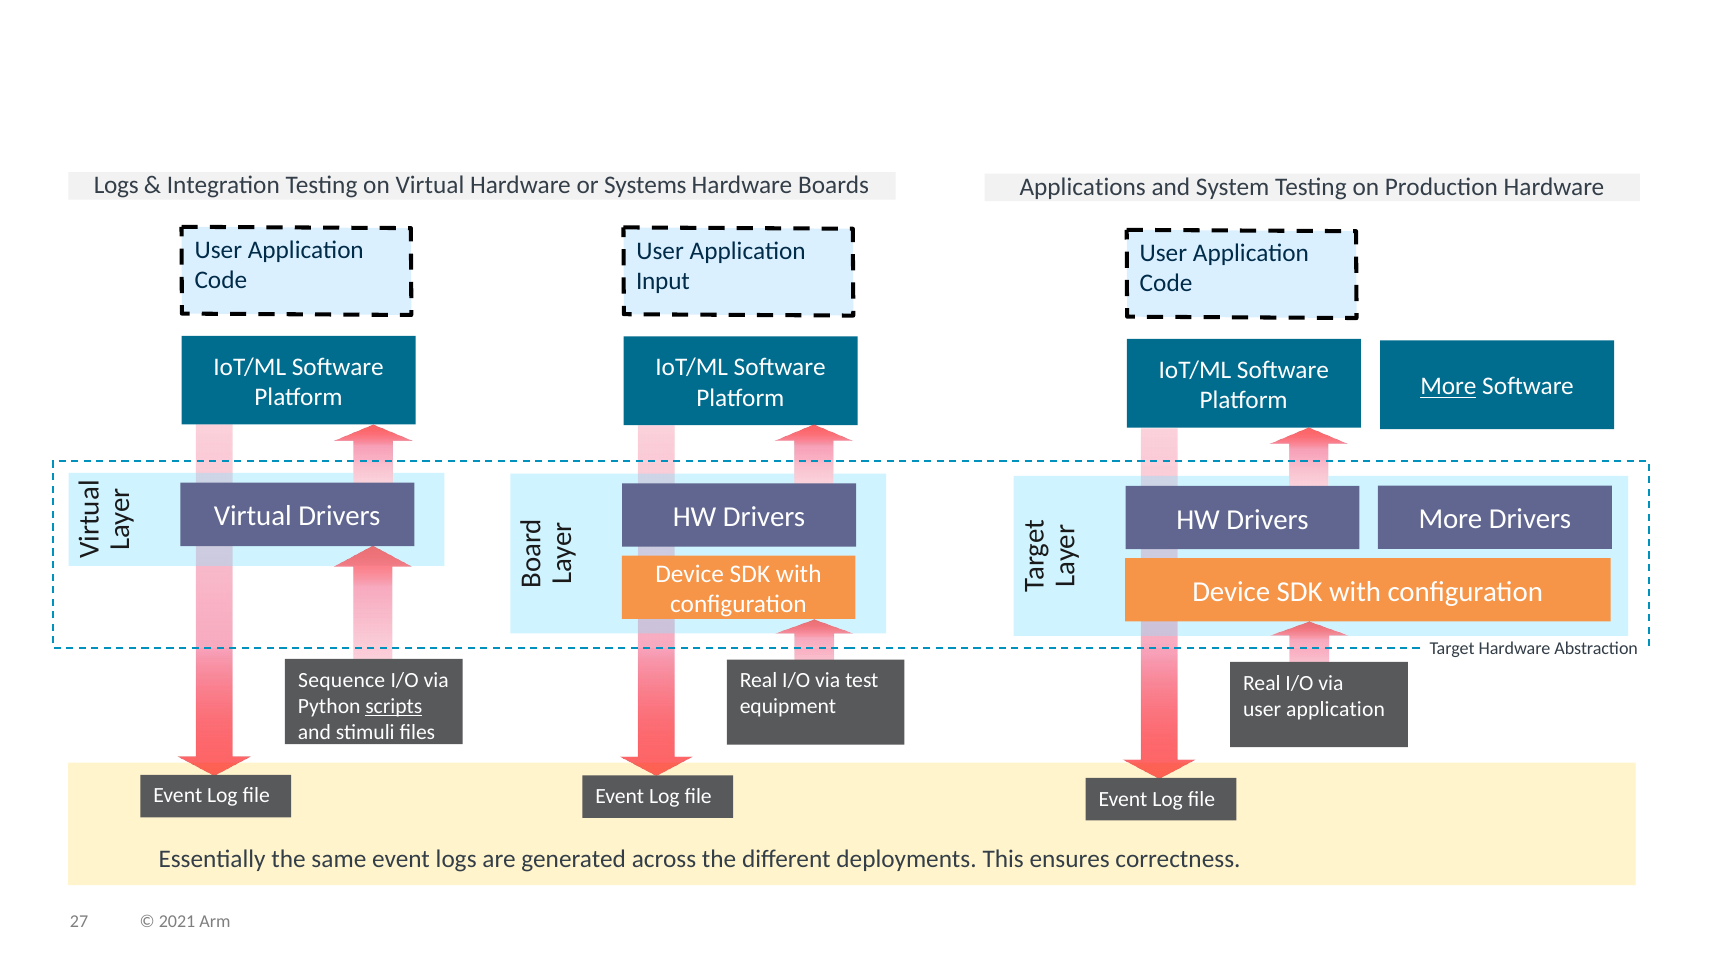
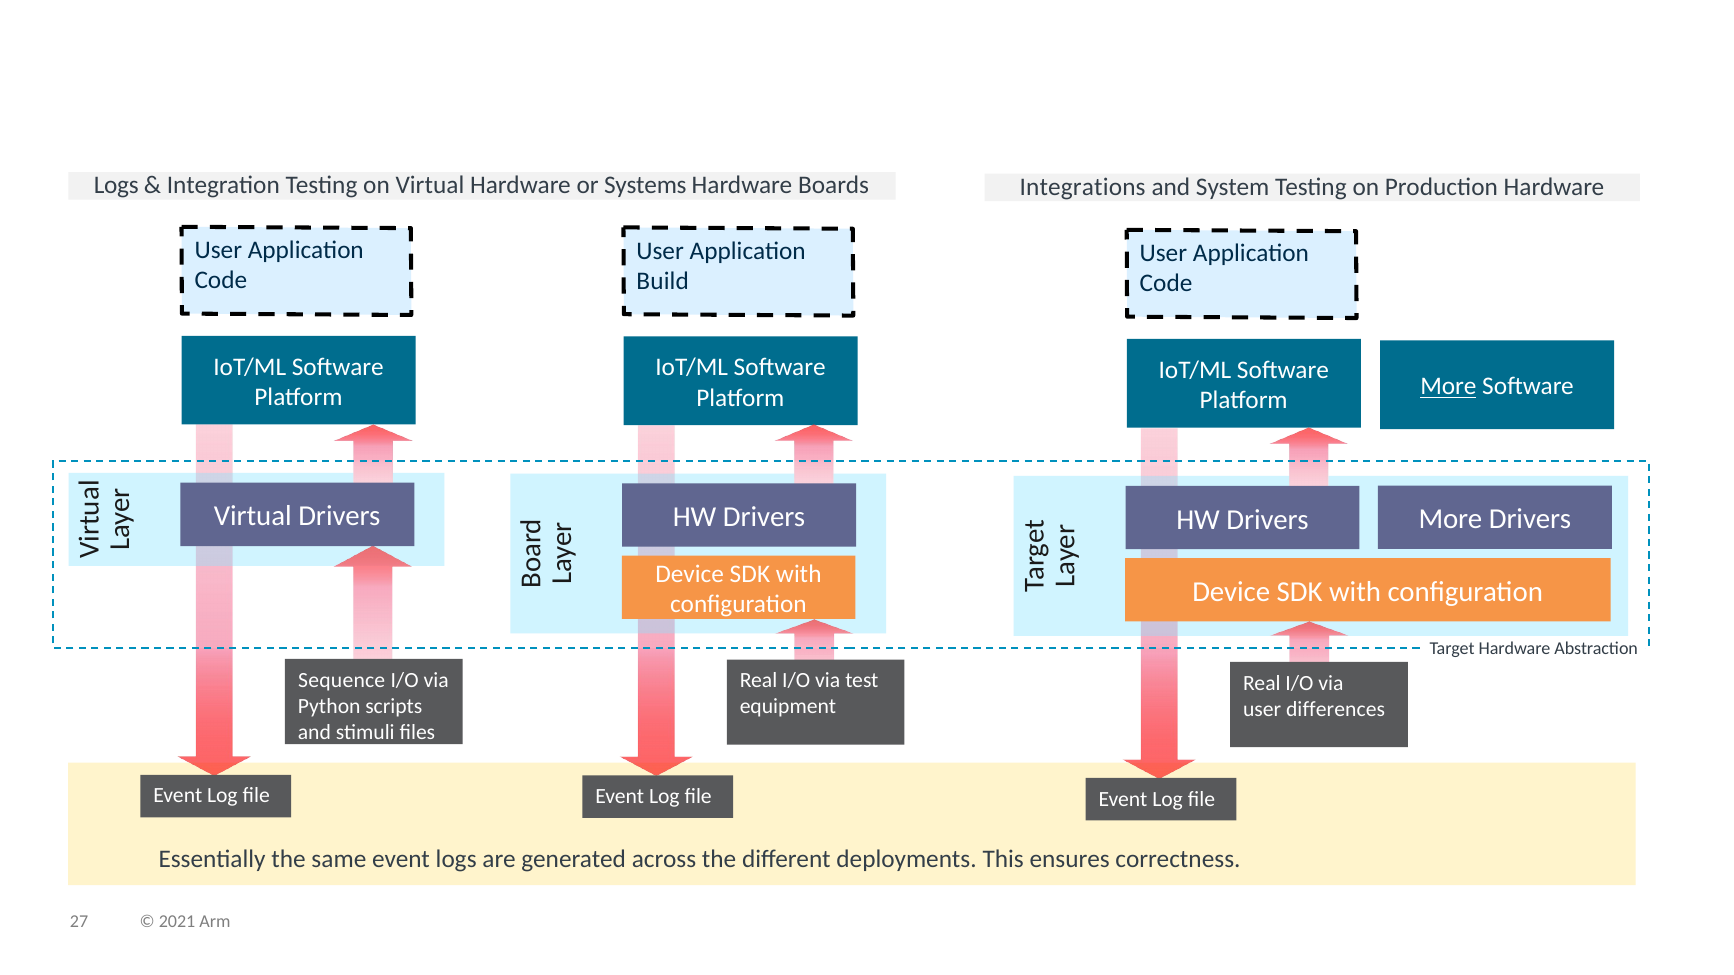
Applications: Applications -> Integrations
Input: Input -> Build
scripts underline: present -> none
application at (1336, 709): application -> differences
